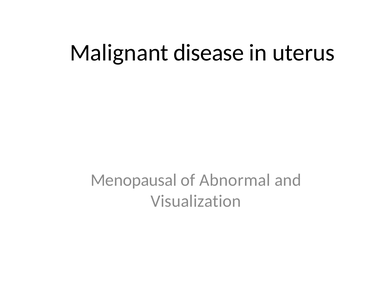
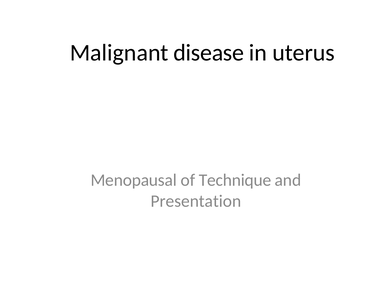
Abnormal: Abnormal -> Technique
Visualization: Visualization -> Presentation
